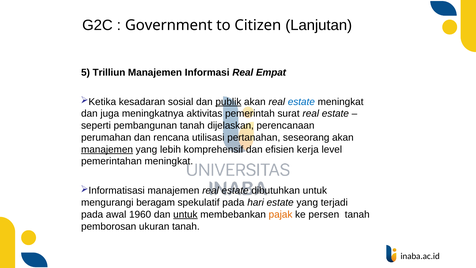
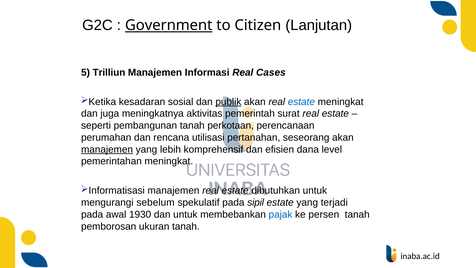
Government underline: none -> present
Empat: Empat -> Cases
dijelaskan: dijelaskan -> perkotaan
kerja: kerja -> dana
beragam: beragam -> sebelum
hari: hari -> sipil
1960: 1960 -> 1930
untuk at (185, 214) underline: present -> none
pajak colour: orange -> blue
